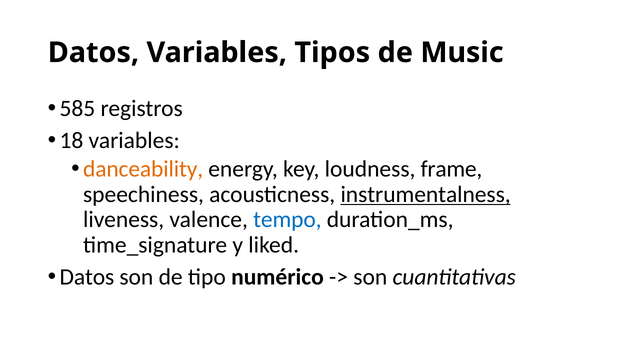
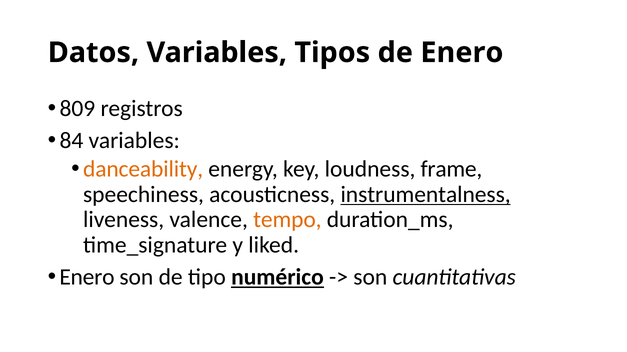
de Music: Music -> Enero
585: 585 -> 809
18: 18 -> 84
tempo colour: blue -> orange
Datos at (87, 278): Datos -> Enero
numérico underline: none -> present
